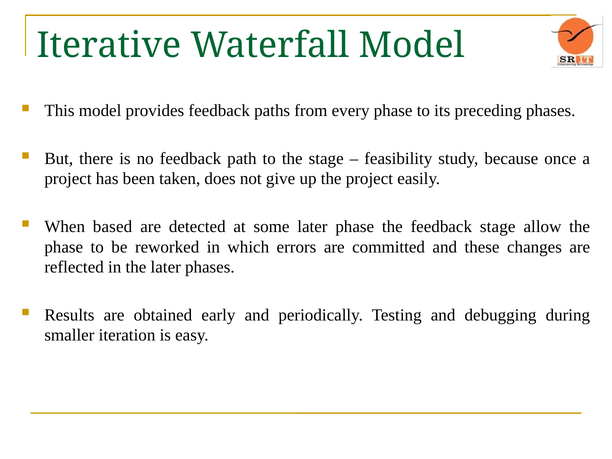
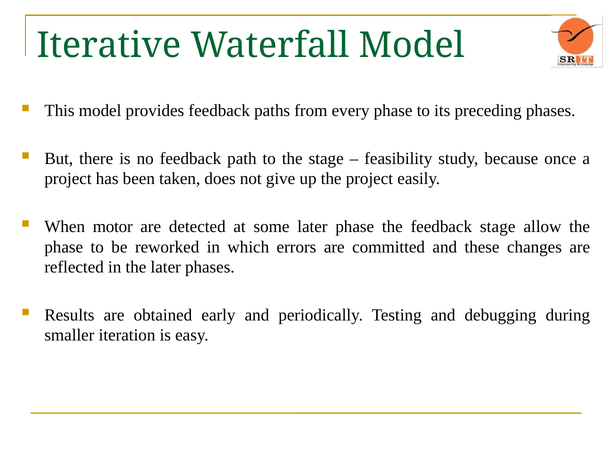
based: based -> motor
